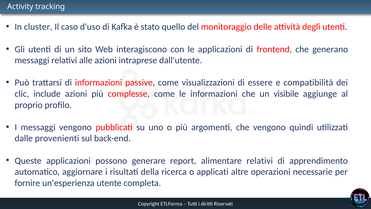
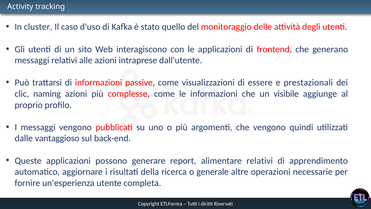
compatibilità: compatibilità -> prestazionali
include: include -> naming
provenienti: provenienti -> vantaggioso
applicati: applicati -> generale
